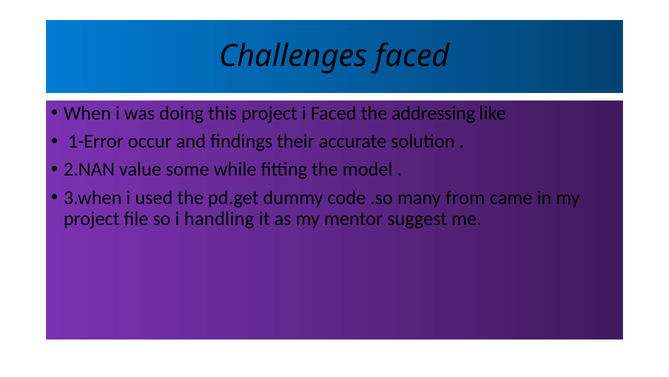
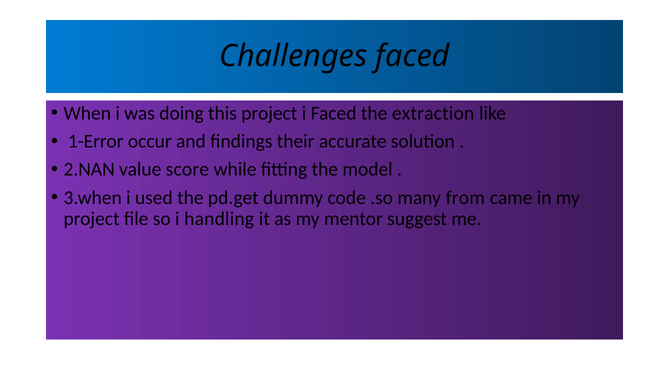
addressing: addressing -> extraction
some: some -> score
